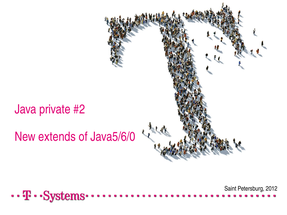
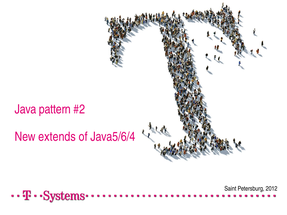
private: private -> pattern
Java5/6/0: Java5/6/0 -> Java5/6/4
